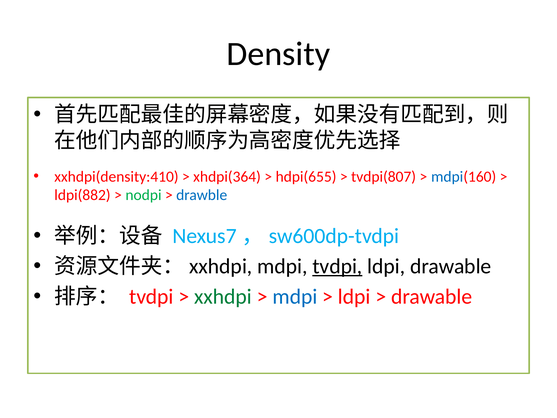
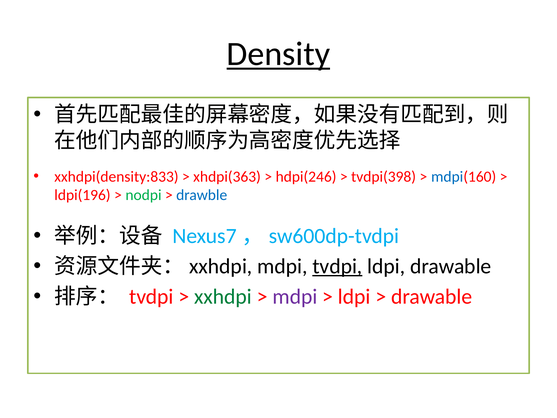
Density underline: none -> present
xxhdpi(density:410: xxhdpi(density:410 -> xxhdpi(density:833
xhdpi(364: xhdpi(364 -> xhdpi(363
hdpi(655: hdpi(655 -> hdpi(246
tvdpi(807: tvdpi(807 -> tvdpi(398
ldpi(882: ldpi(882 -> ldpi(196
mdpi at (295, 297) colour: blue -> purple
